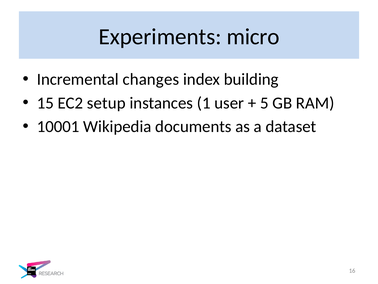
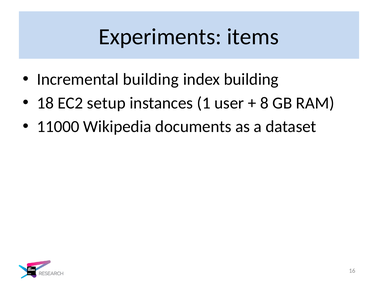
micro: micro -> items
Incremental changes: changes -> building
15: 15 -> 18
5: 5 -> 8
10001: 10001 -> 11000
